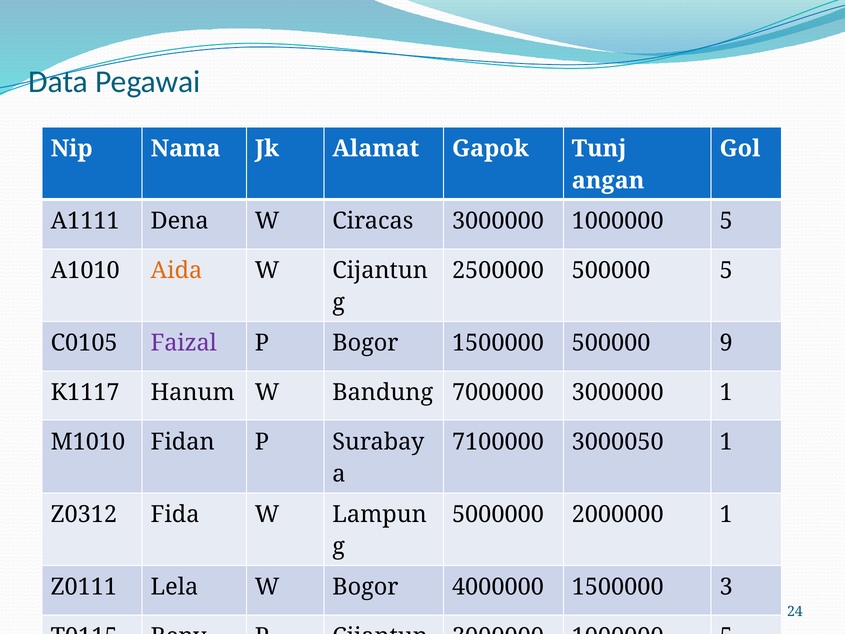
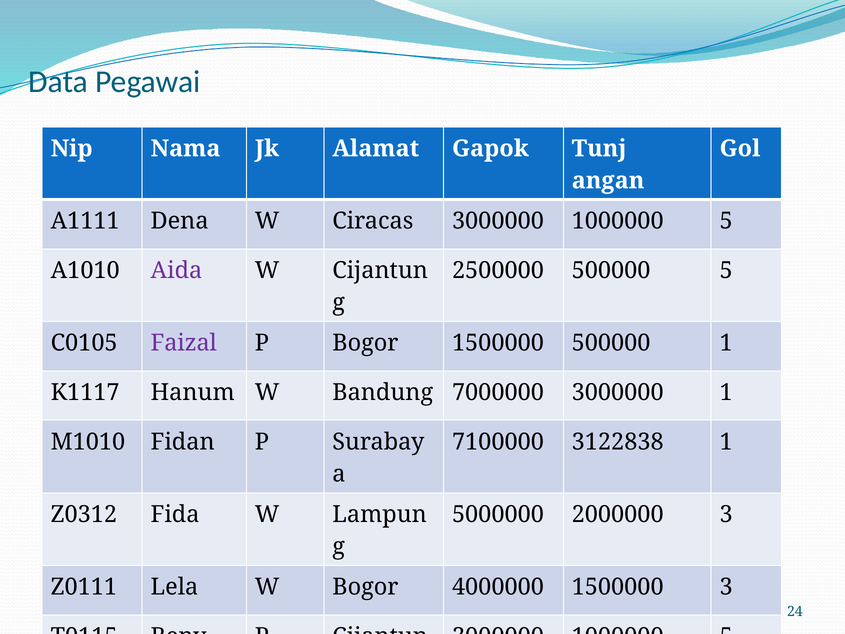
Aida colour: orange -> purple
500000 9: 9 -> 1
3000050: 3000050 -> 3122838
2000000 1: 1 -> 3
